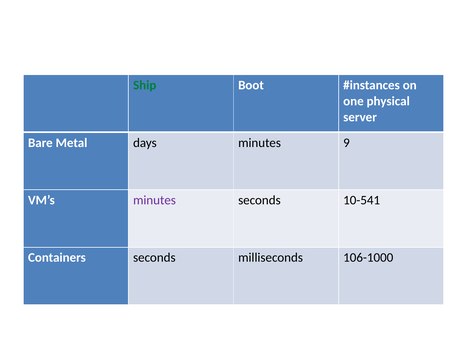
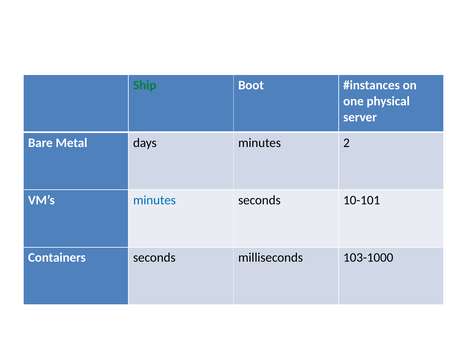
9: 9 -> 2
minutes at (154, 200) colour: purple -> blue
10-541: 10-541 -> 10-101
106-1000: 106-1000 -> 103-1000
